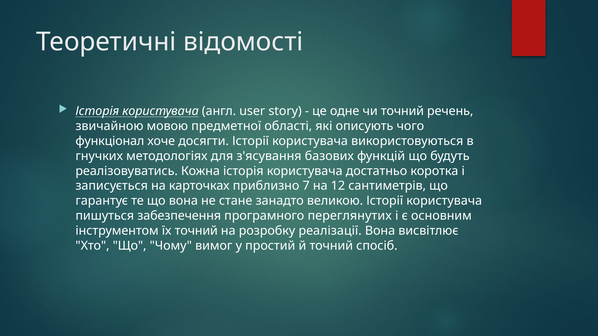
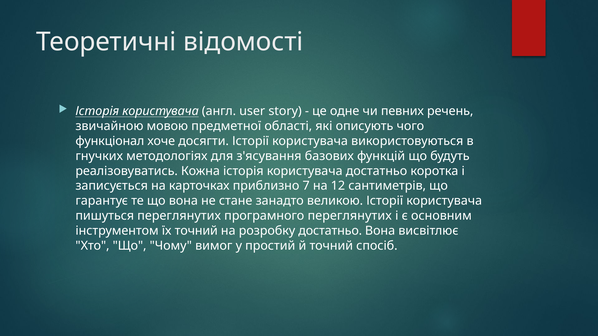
чи точний: точний -> певних
пишуться забезпечення: забезпечення -> переглянутих
розробку реалізації: реалізації -> достатньо
